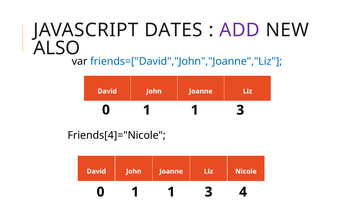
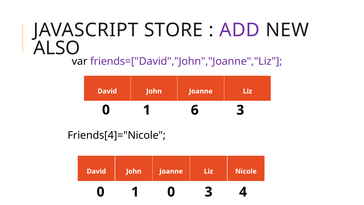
DATES: DATES -> STORE
friends=["David","John","Joanne","Liz colour: blue -> purple
1 at (195, 110): 1 -> 6
1 at (171, 192): 1 -> 0
